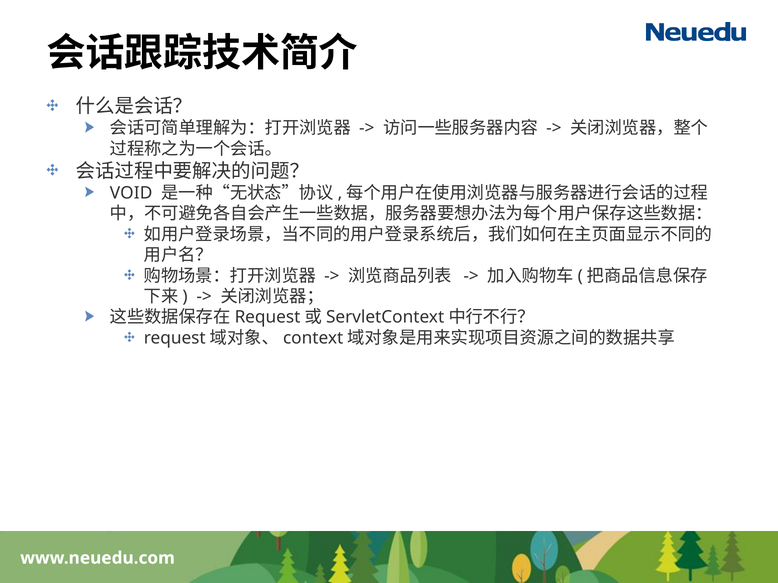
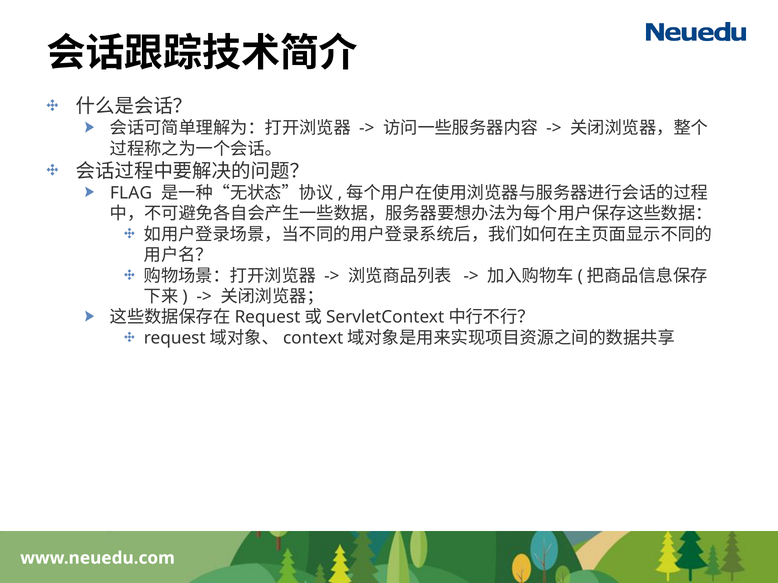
VOID: VOID -> FLAG
